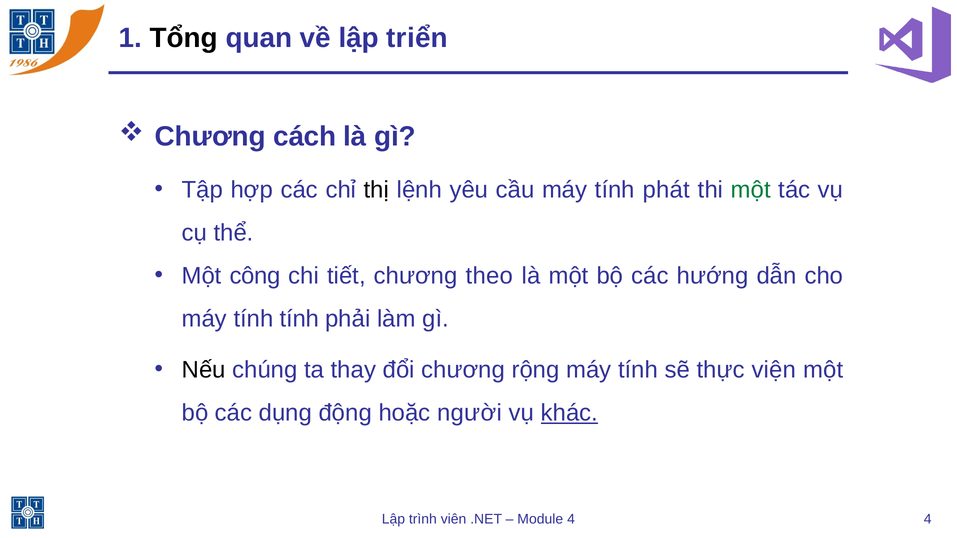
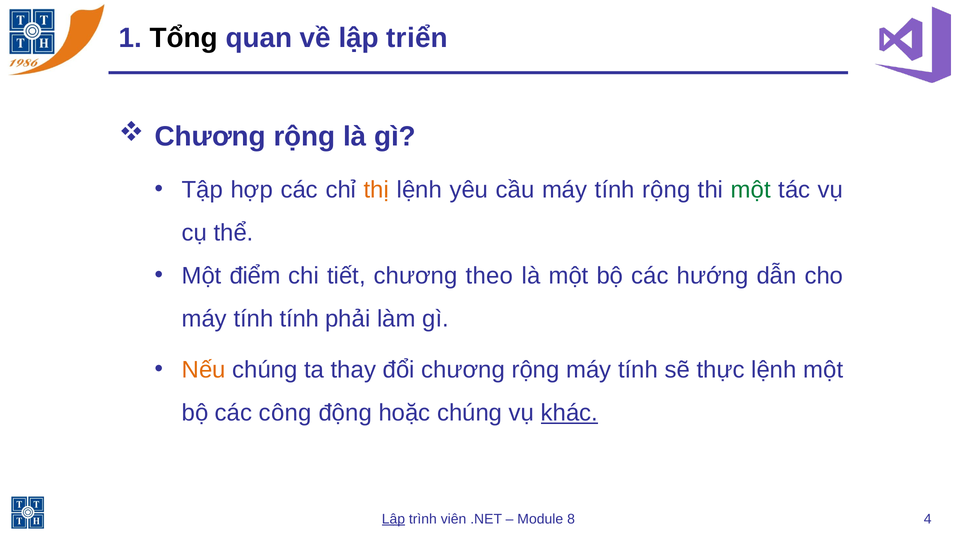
cách at (305, 137): cách -> rộng
thị colour: black -> orange
tính phát: phát -> rộng
công: công -> điểm
Nếu colour: black -> orange
thực viện: viện -> lệnh
dụng: dụng -> công
hoặc người: người -> chúng
Lập at (393, 519) underline: none -> present
4 at (571, 519): 4 -> 8
